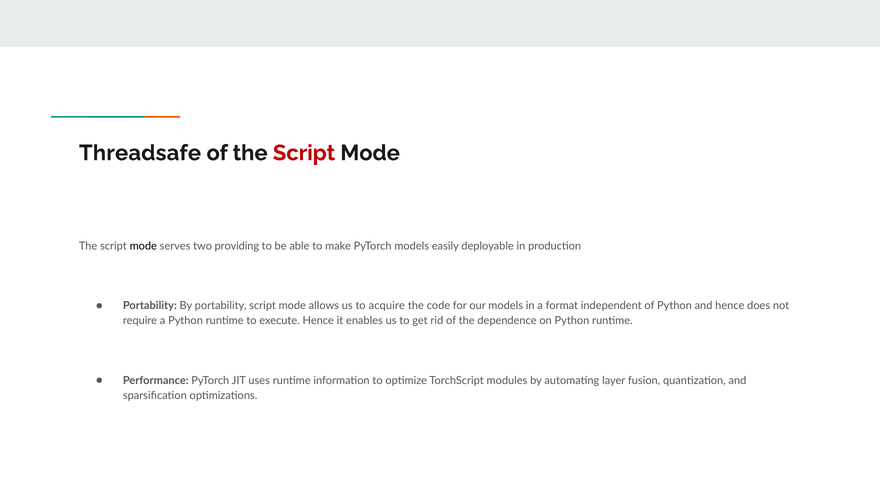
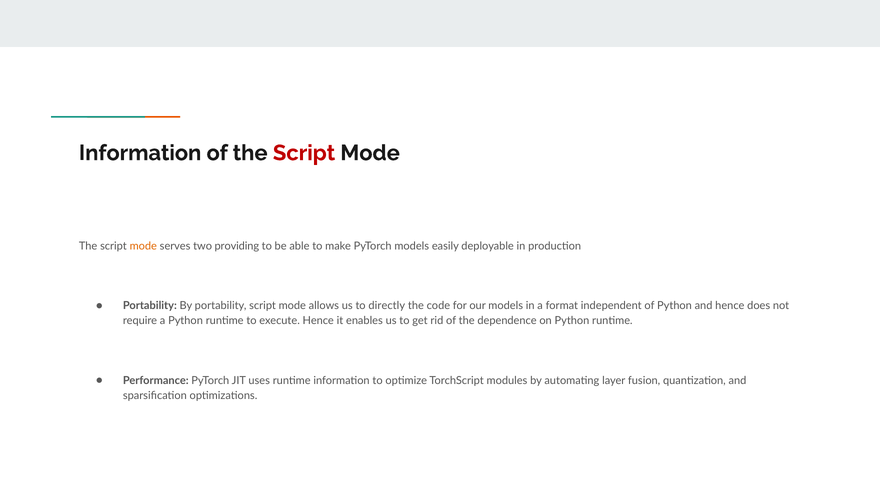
Threadsafe at (140, 153): Threadsafe -> Information
mode at (143, 246) colour: black -> orange
acquire: acquire -> directly
